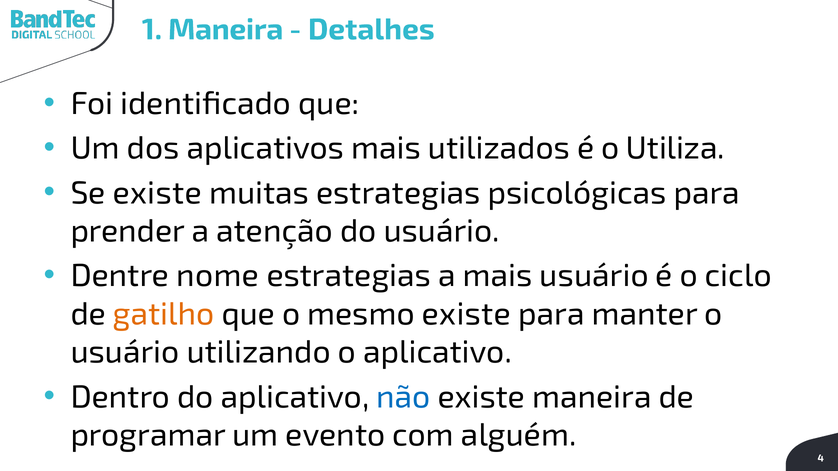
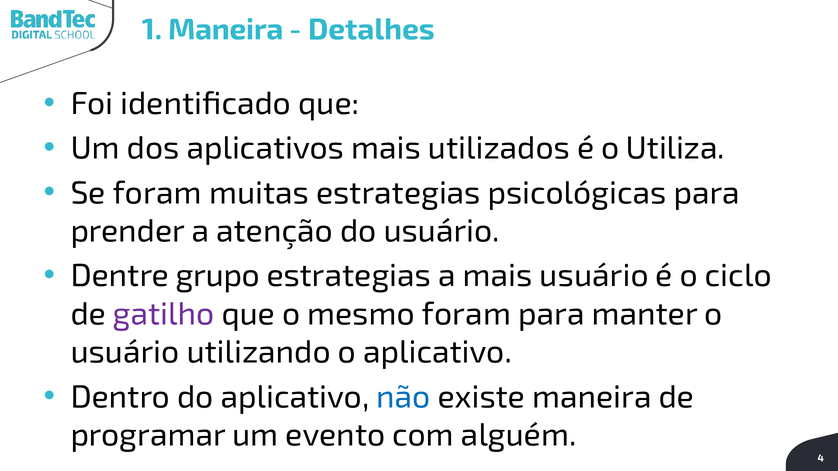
Se existe: existe -> foram
nome: nome -> grupo
gatilho colour: orange -> purple
mesmo existe: existe -> foram
